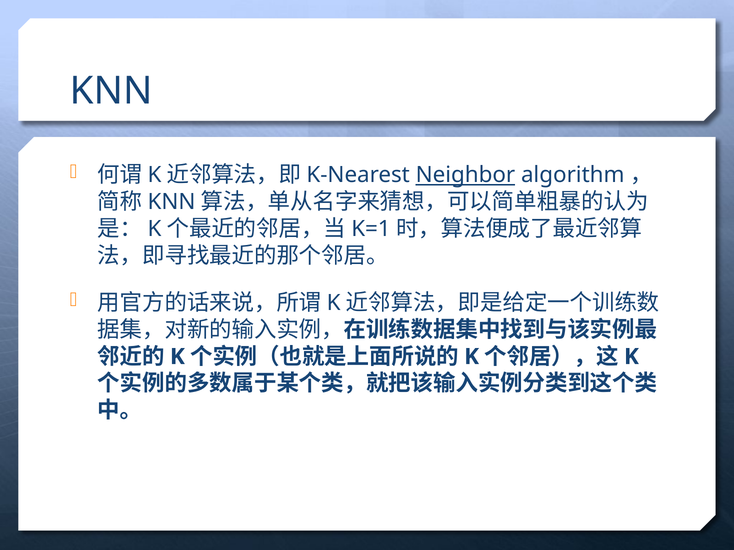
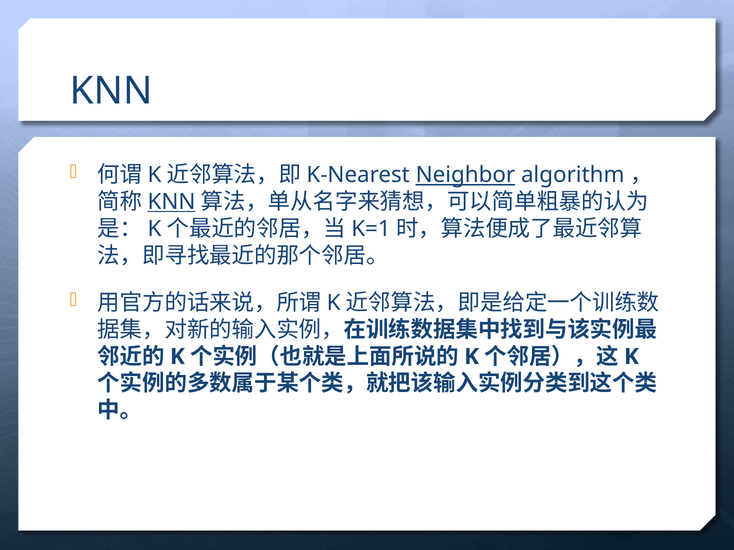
KNN at (172, 202) underline: none -> present
